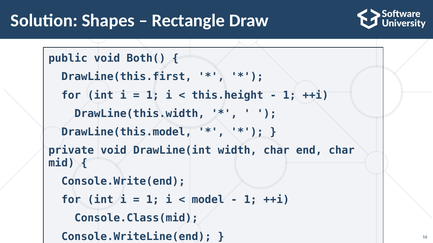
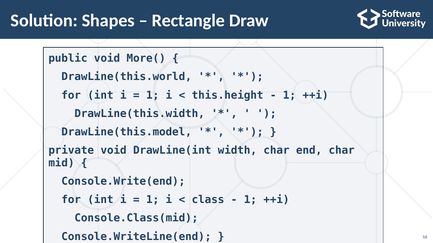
Both(: Both( -> More(
DrawLine(this.first: DrawLine(this.first -> DrawLine(this.world
model: model -> class
